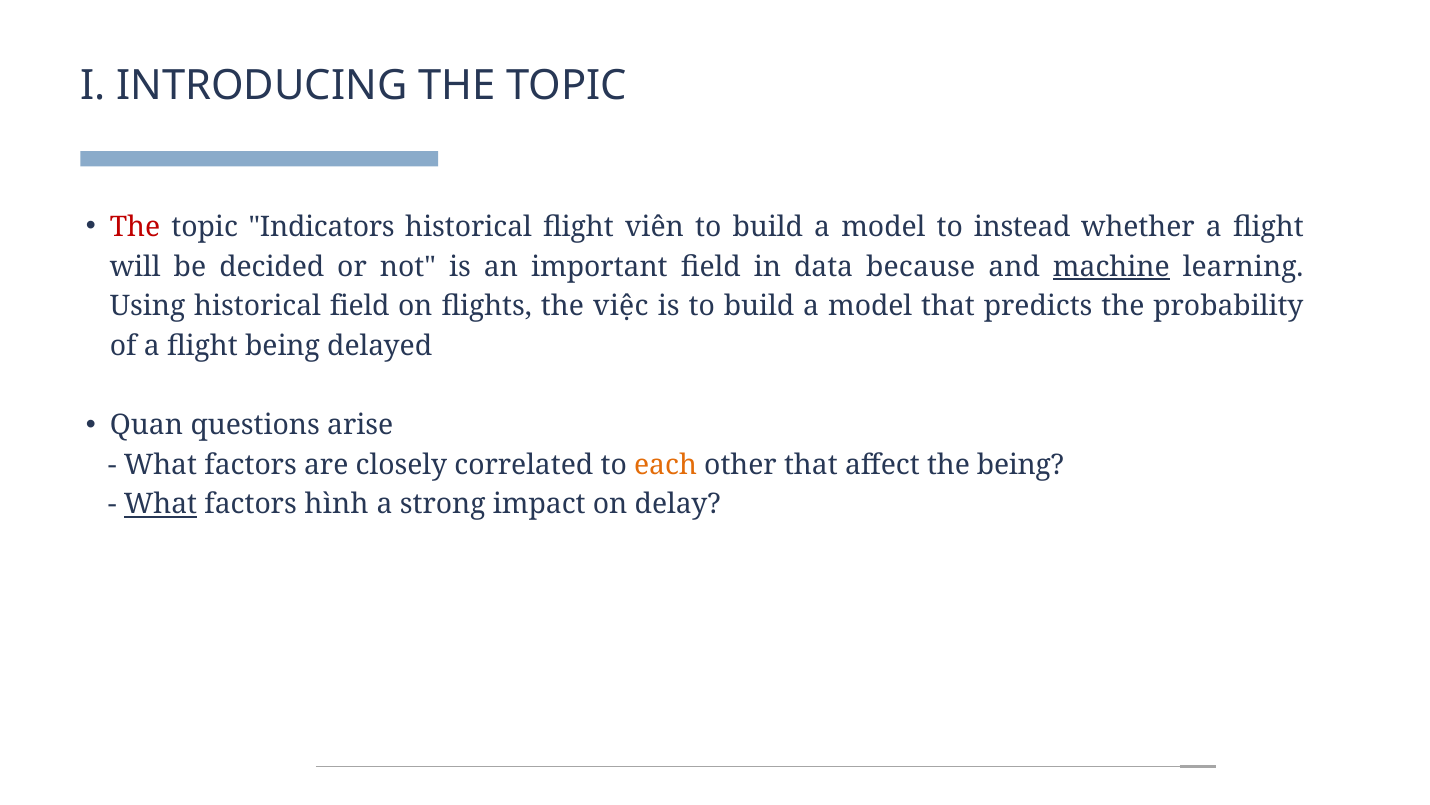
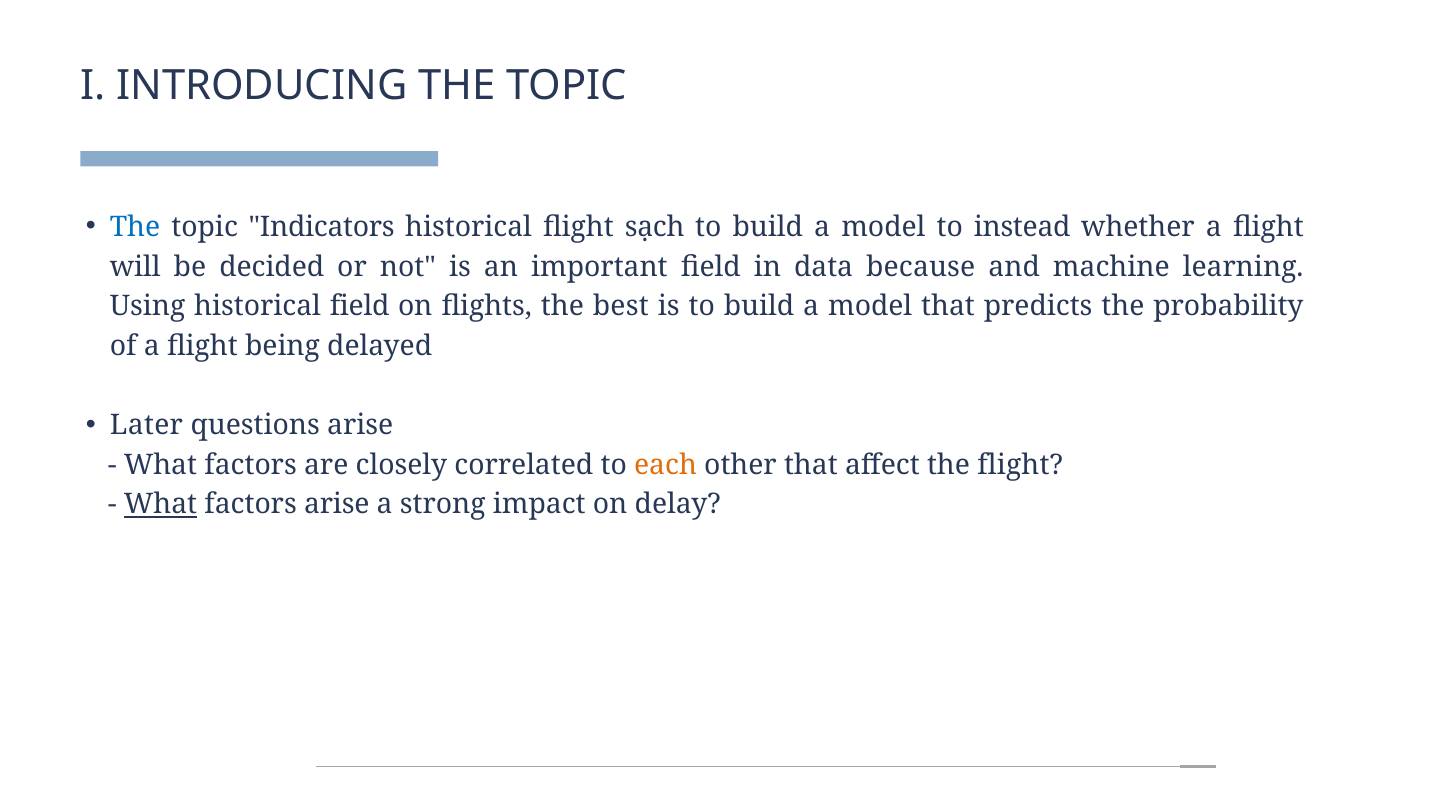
The at (135, 227) colour: red -> blue
viên: viên -> sạch
machine underline: present -> none
việc: việc -> best
Quan: Quan -> Later
the being: being -> flight
factors hình: hình -> arise
